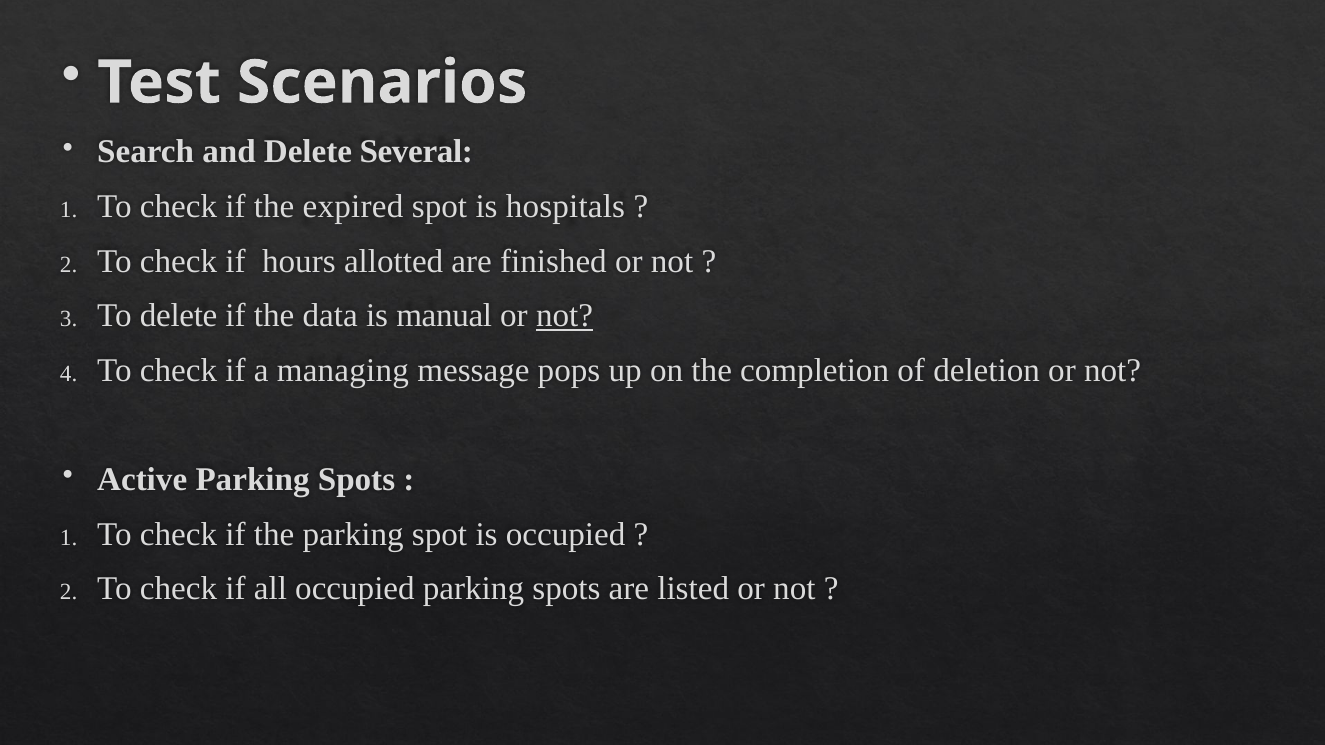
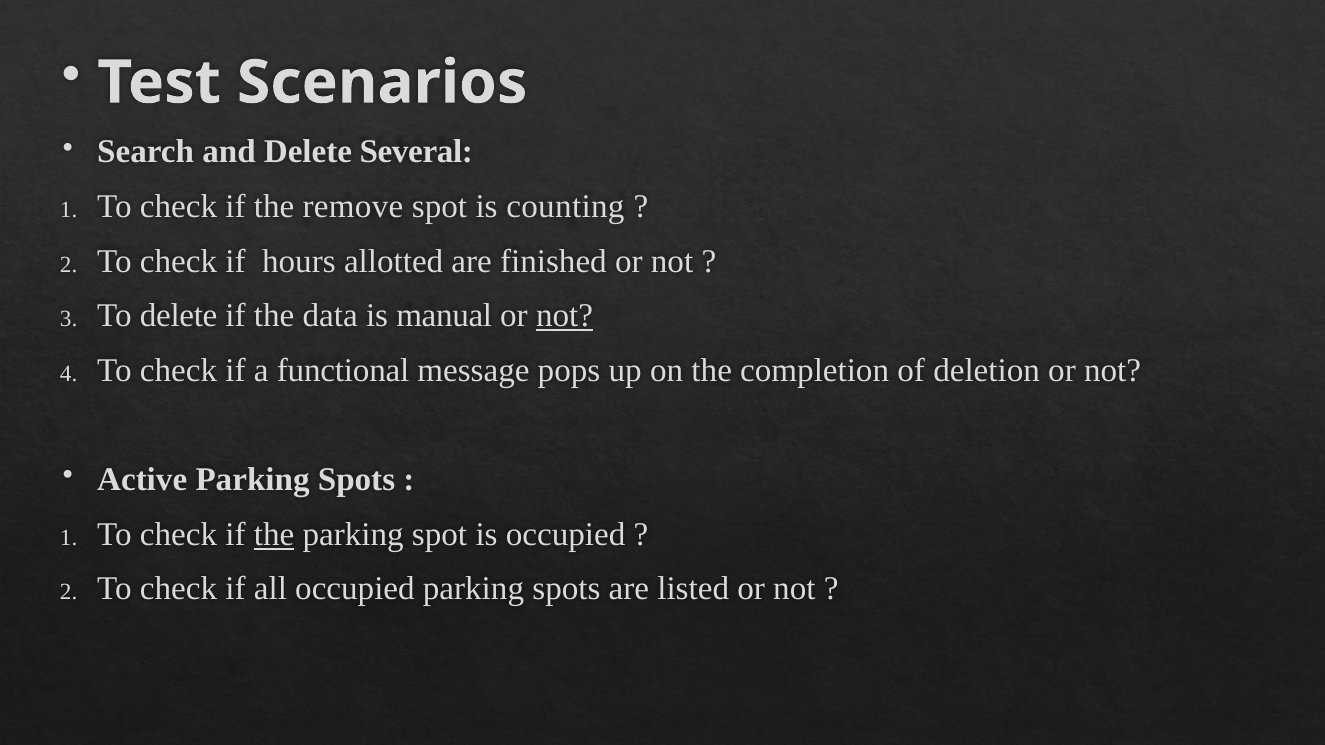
expired: expired -> remove
hospitals: hospitals -> counting
managing: managing -> functional
the at (274, 535) underline: none -> present
